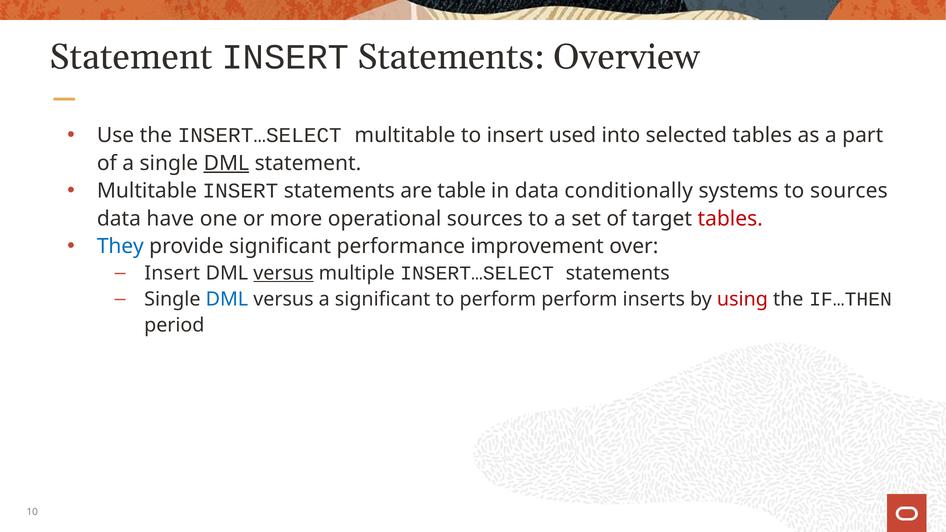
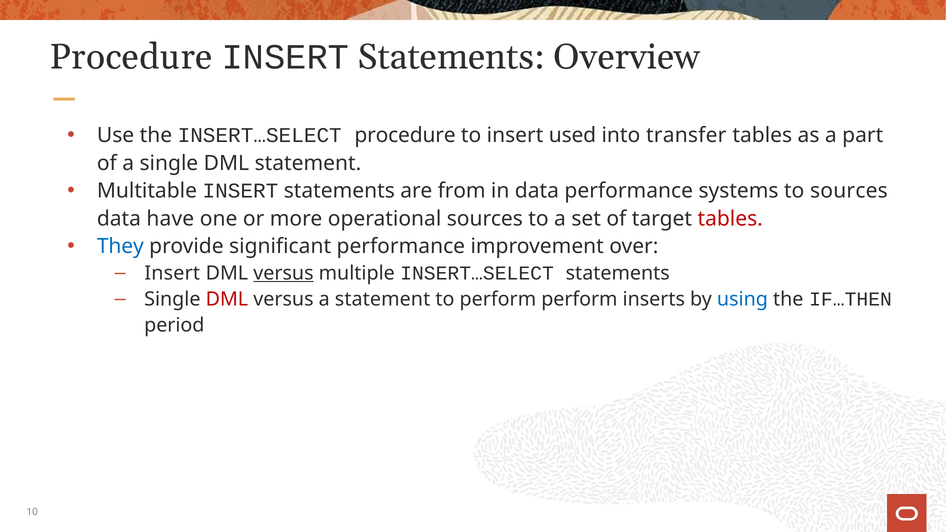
Statement at (131, 57): Statement -> Procedure
INSERT…SELECT multitable: multitable -> procedure
selected: selected -> transfer
DML at (226, 163) underline: present -> none
table: table -> from
data conditionally: conditionally -> performance
DML at (227, 299) colour: blue -> red
a significant: significant -> statement
using colour: red -> blue
